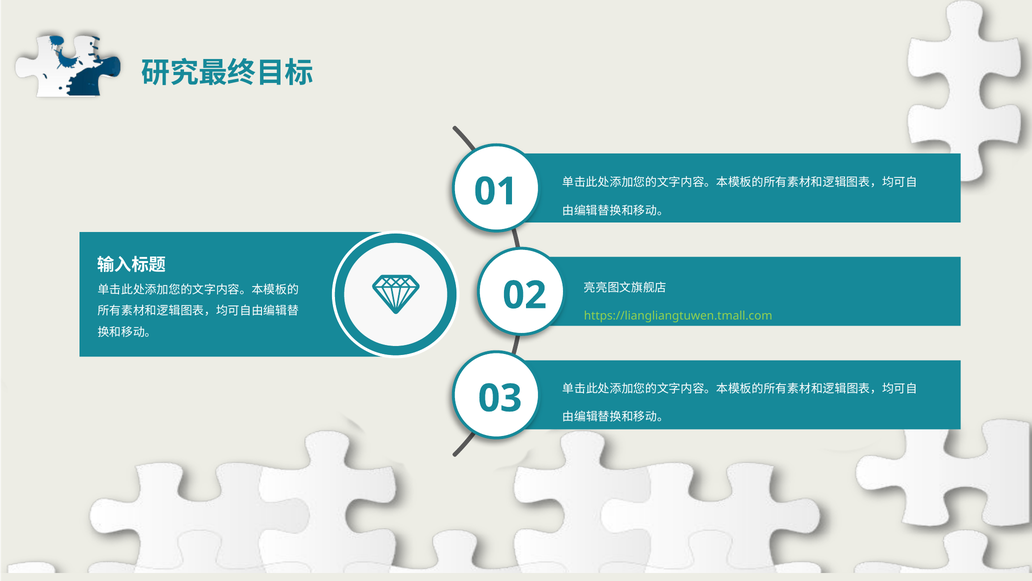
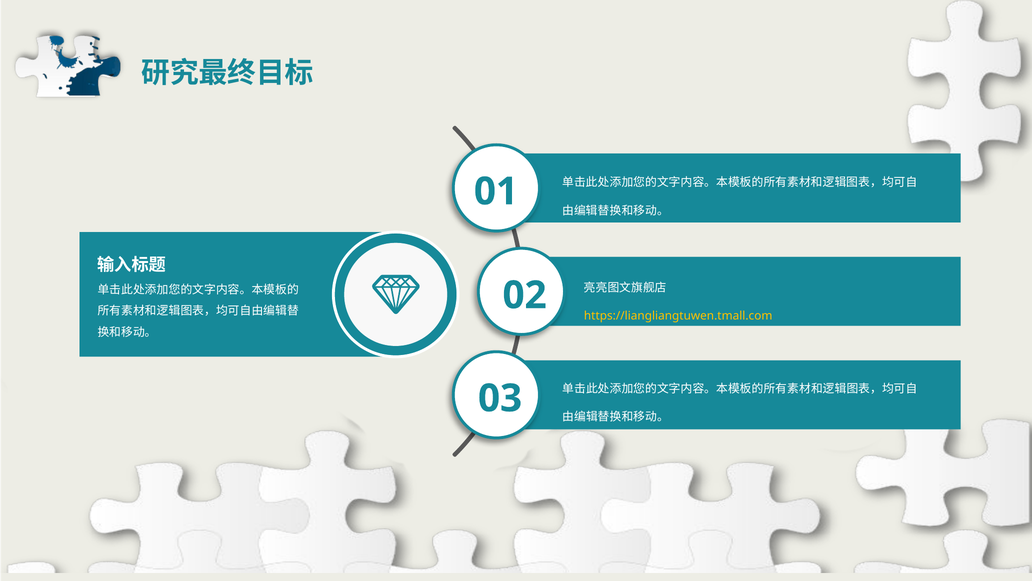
https://liangliangtuwen.tmall.com colour: light green -> yellow
